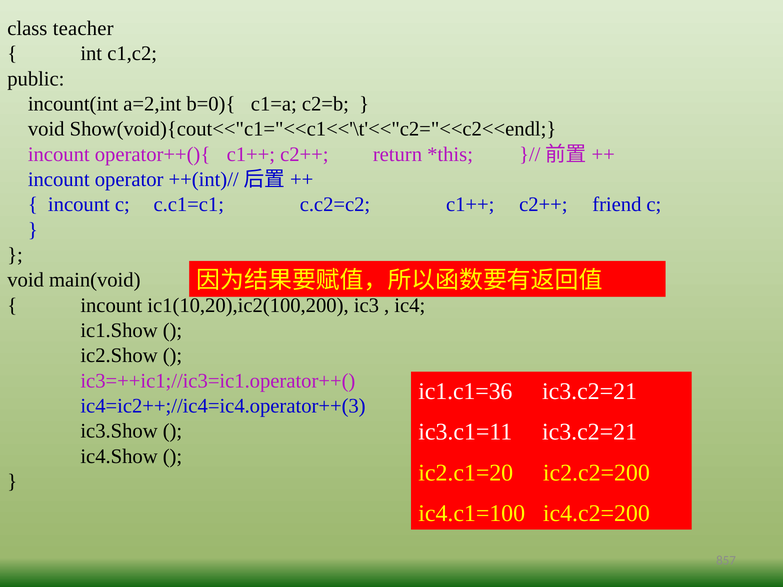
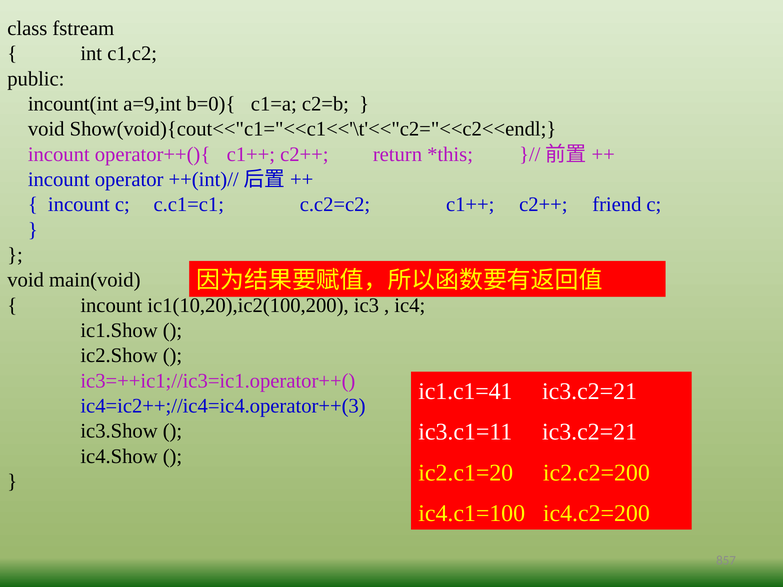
teacher: teacher -> fstream
a=2,int: a=2,int -> a=9,int
ic1.c1=36: ic1.c1=36 -> ic1.c1=41
